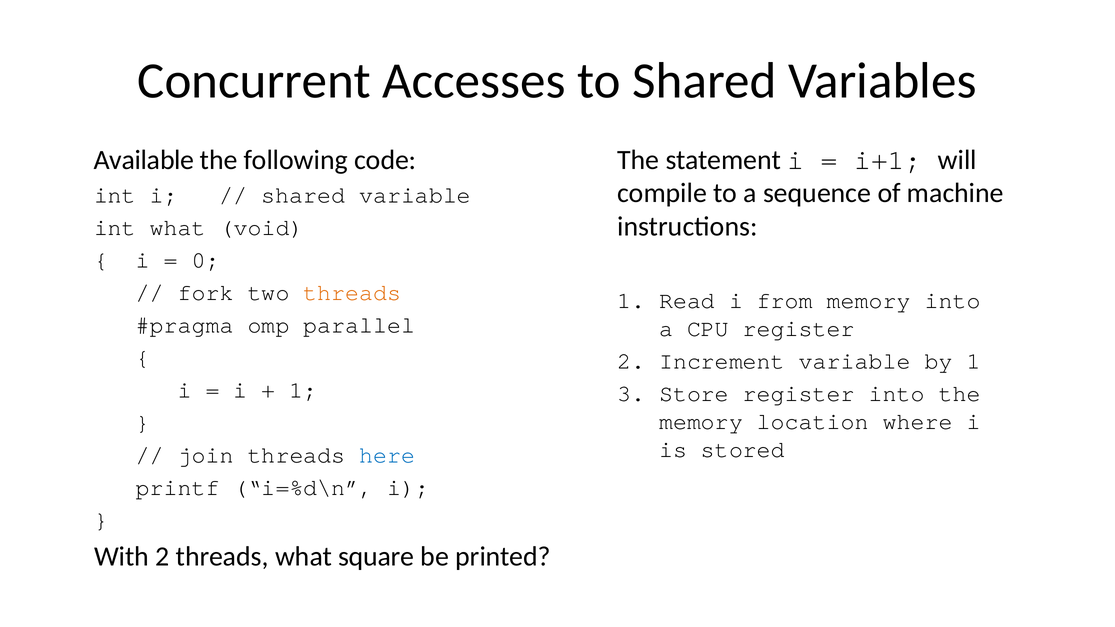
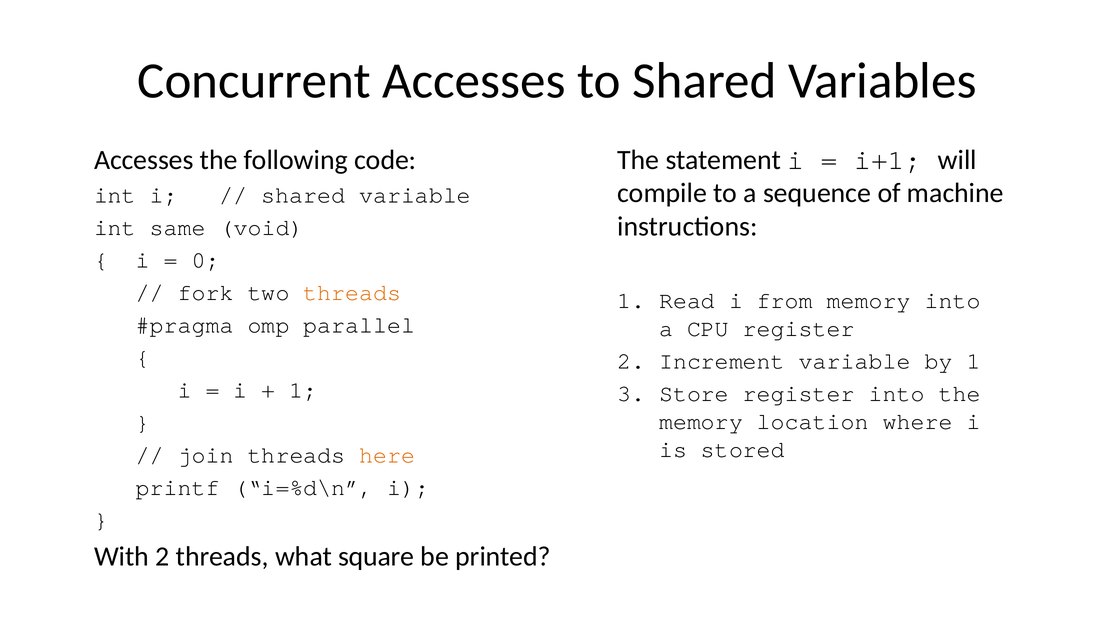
Available at (144, 160): Available -> Accesses
int what: what -> same
here colour: blue -> orange
